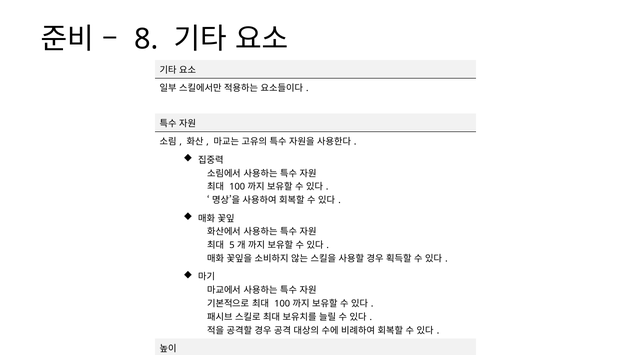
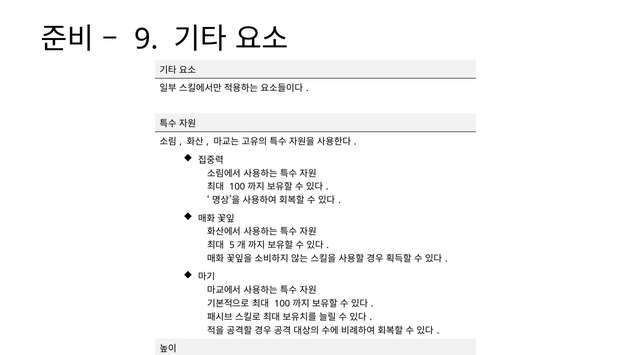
8: 8 -> 9
